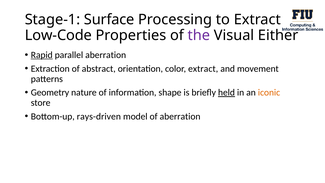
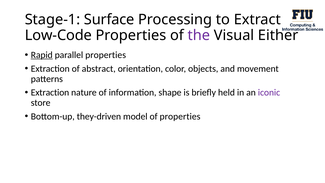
parallel aberration: aberration -> properties
color extract: extract -> objects
Geometry at (50, 92): Geometry -> Extraction
held underline: present -> none
iconic colour: orange -> purple
rays-driven: rays-driven -> they-driven
of aberration: aberration -> properties
